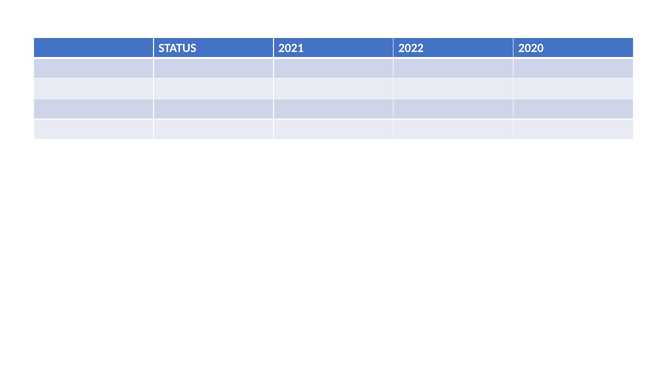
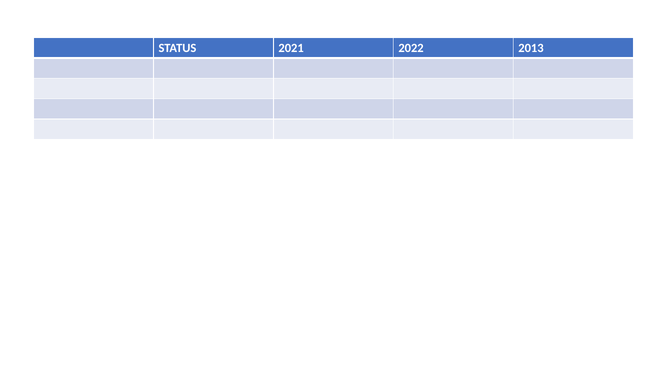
2020: 2020 -> 2013
